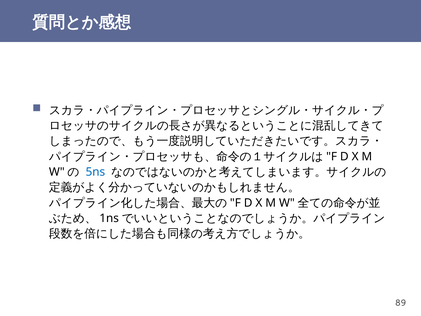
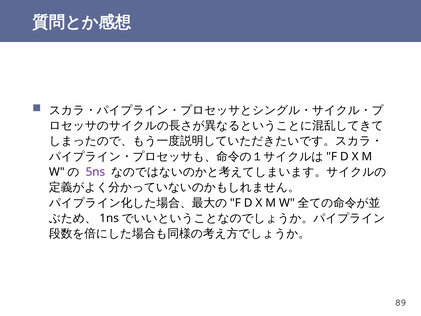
5ns colour: blue -> purple
